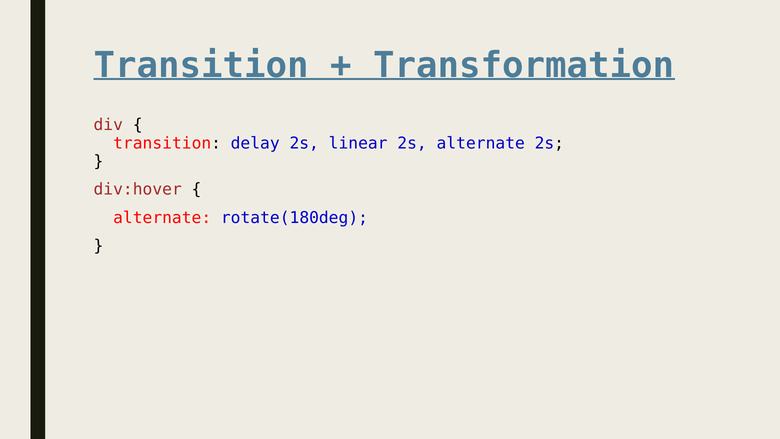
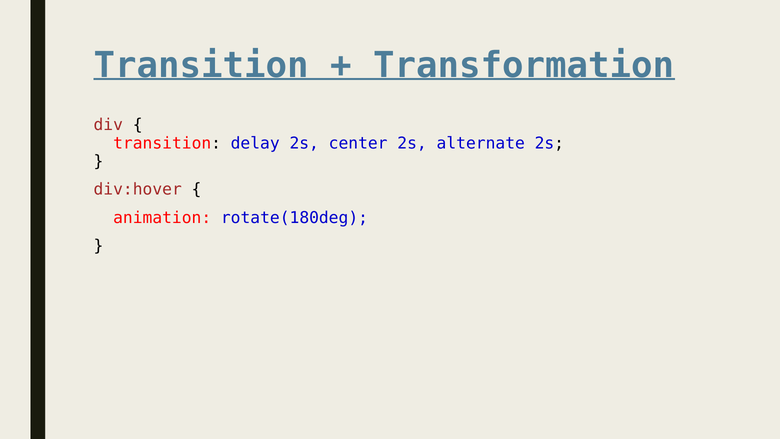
linear: linear -> center
alternate at (162, 218): alternate -> animation
